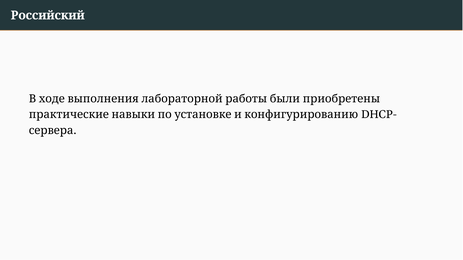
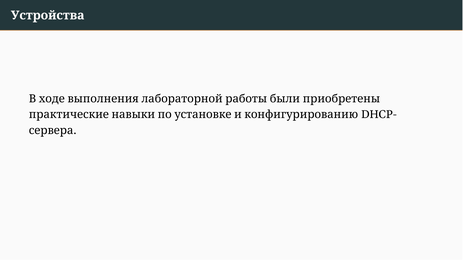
Российский: Российский -> Устройства
